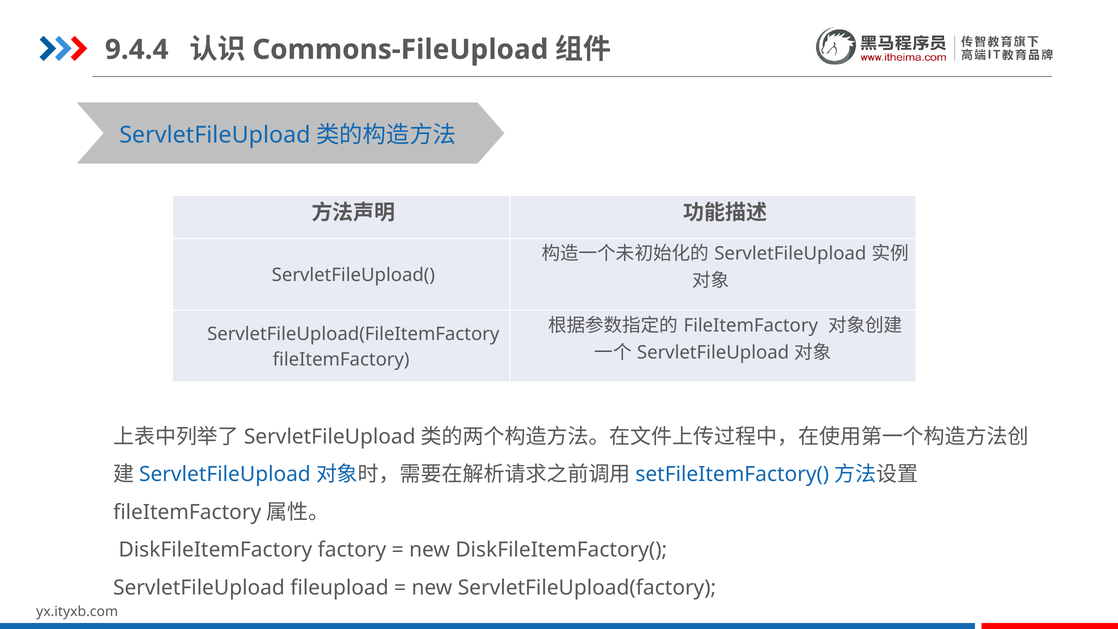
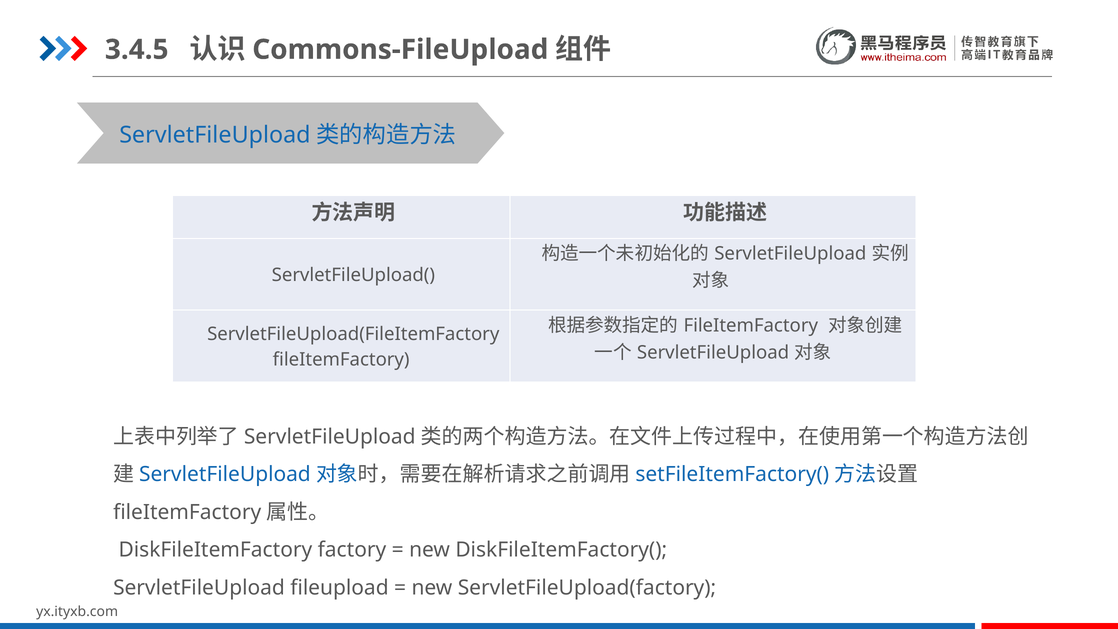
9.4.4: 9.4.4 -> 3.4.5
